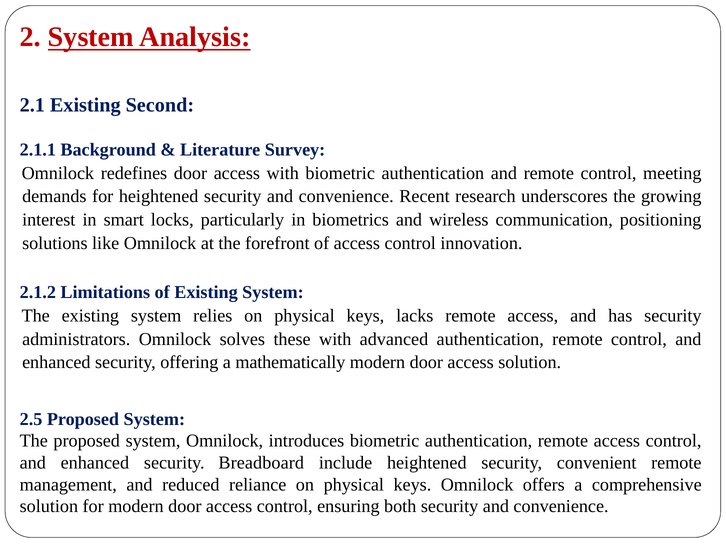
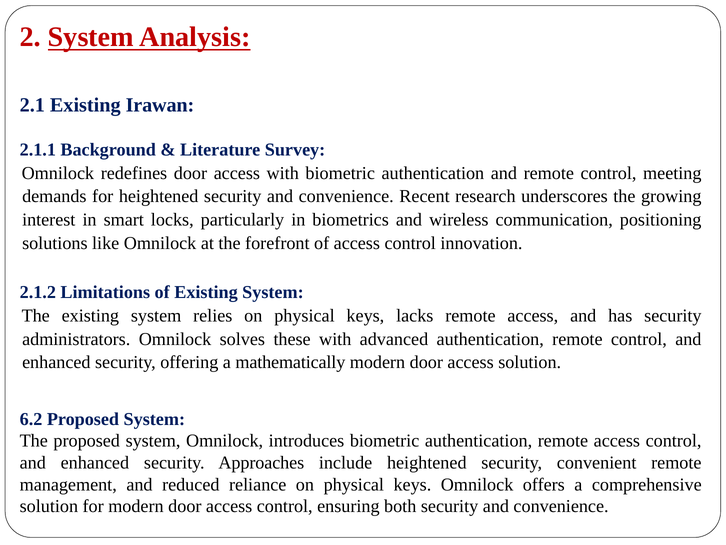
Second: Second -> Irawan
2.5: 2.5 -> 6.2
Breadboard: Breadboard -> Approaches
